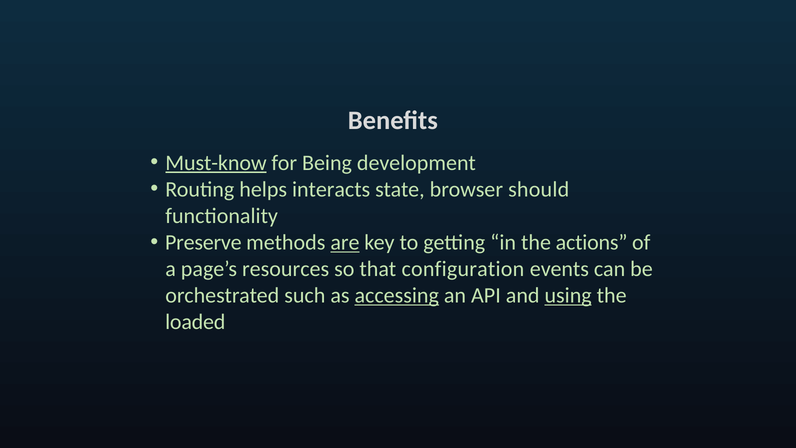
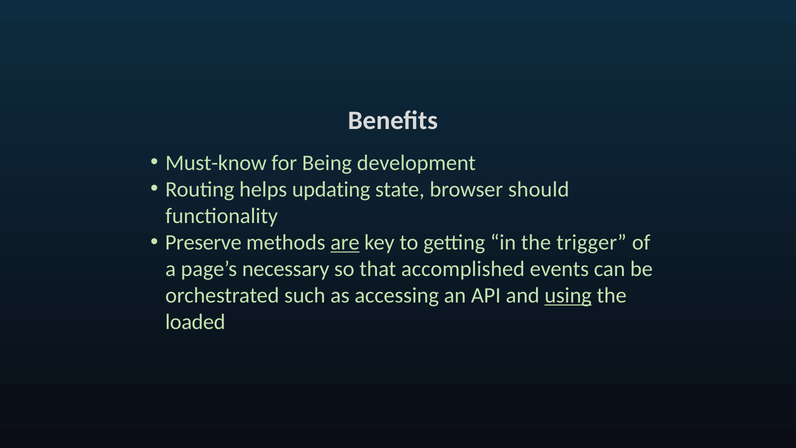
Must-know underline: present -> none
interacts: interacts -> updating
actions: actions -> trigger
resources: resources -> necessary
configuration: configuration -> accomplished
accessing underline: present -> none
